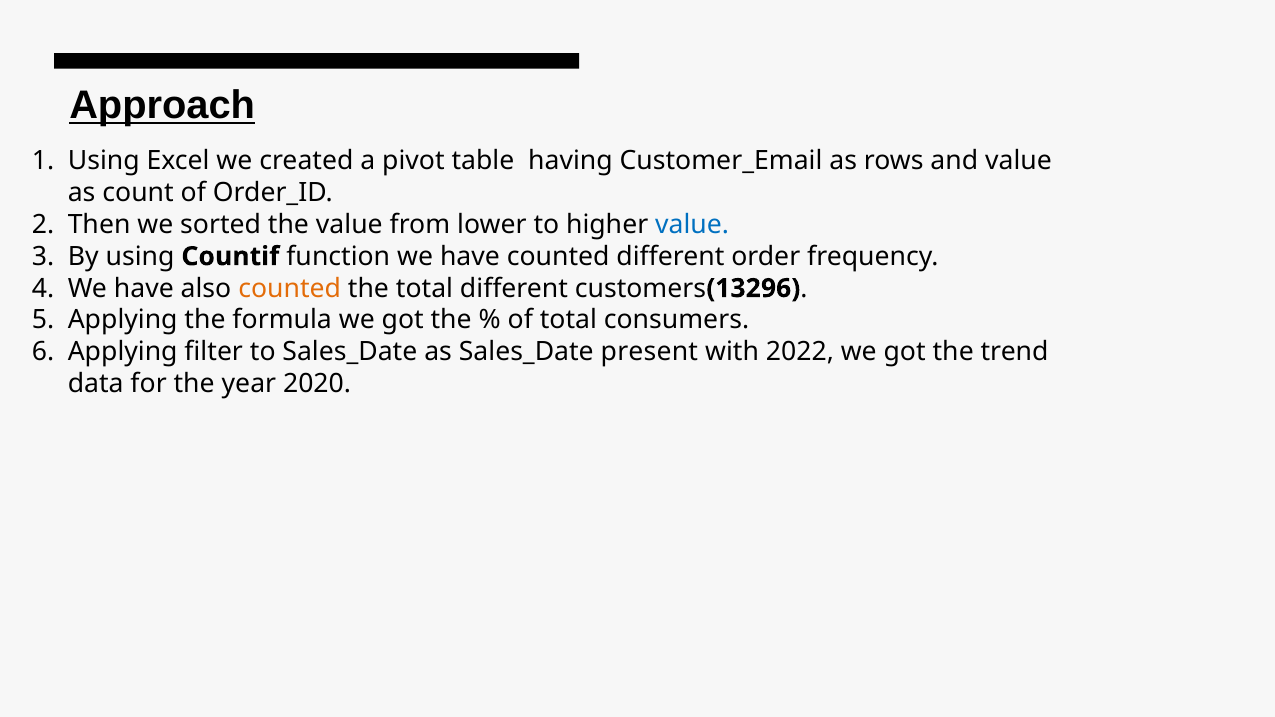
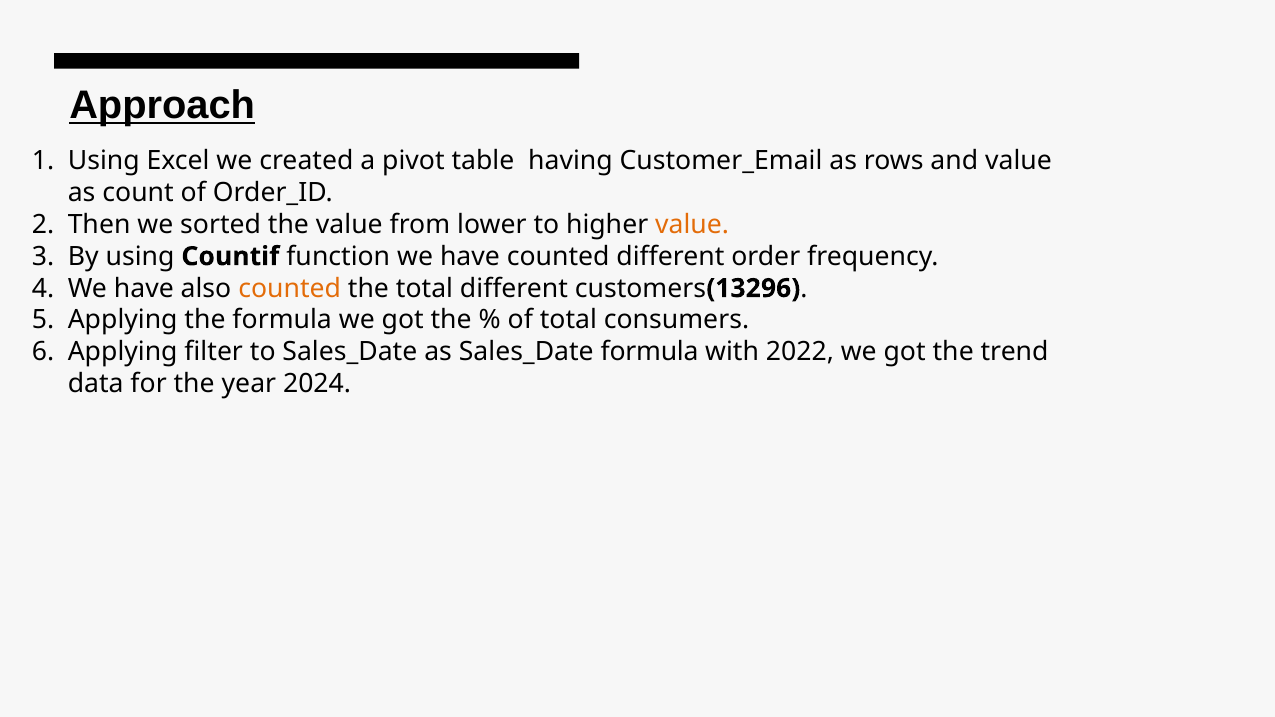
value at (692, 225) colour: blue -> orange
Sales_Date present: present -> formula
2020: 2020 -> 2024
